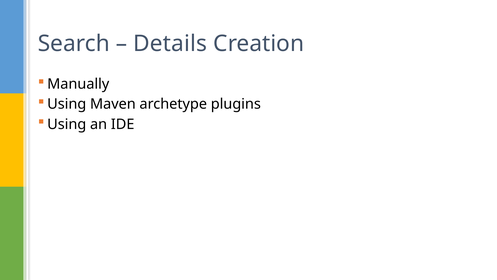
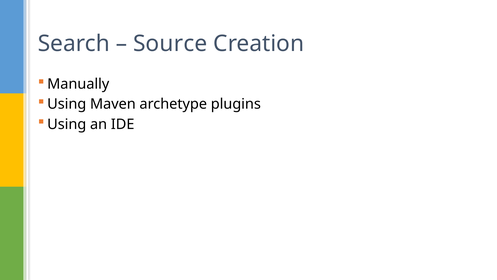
Details: Details -> Source
